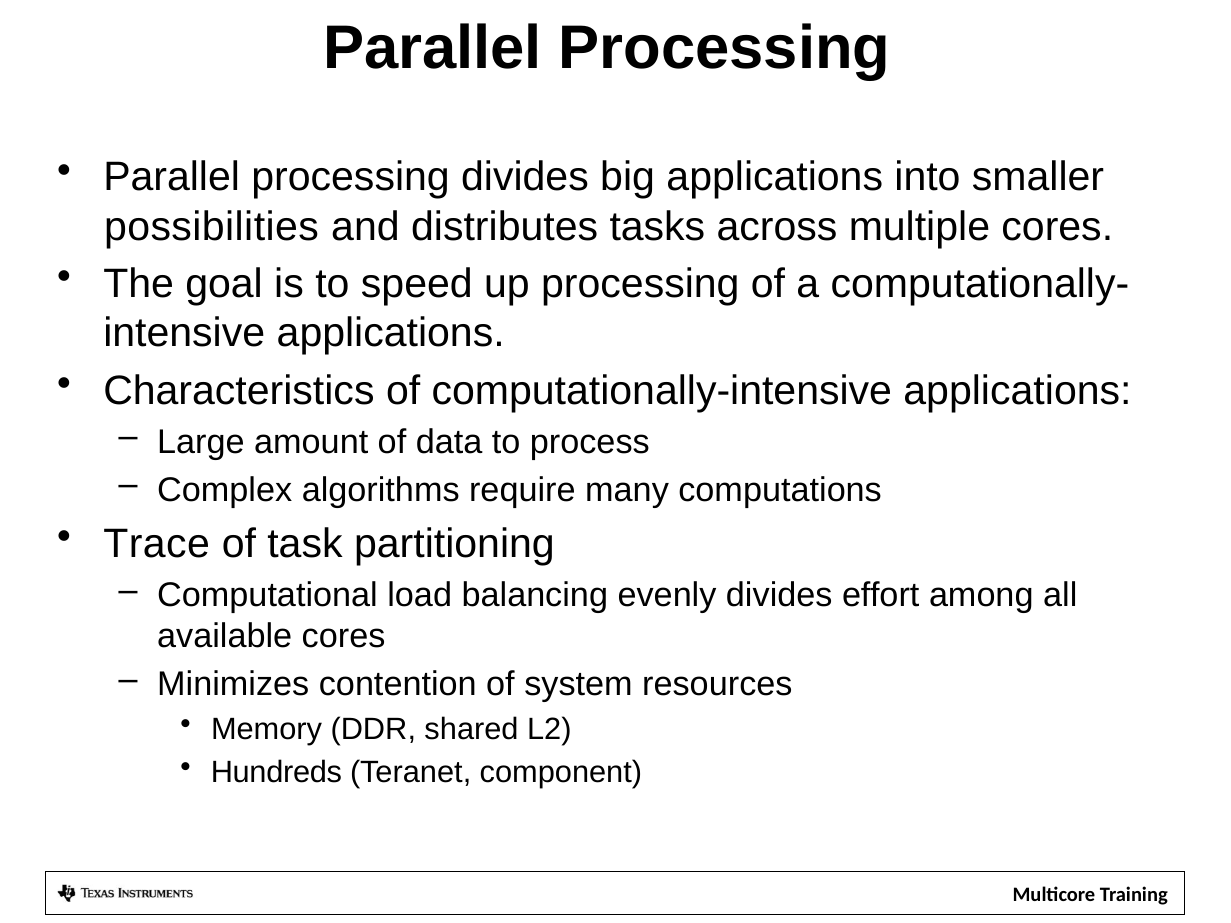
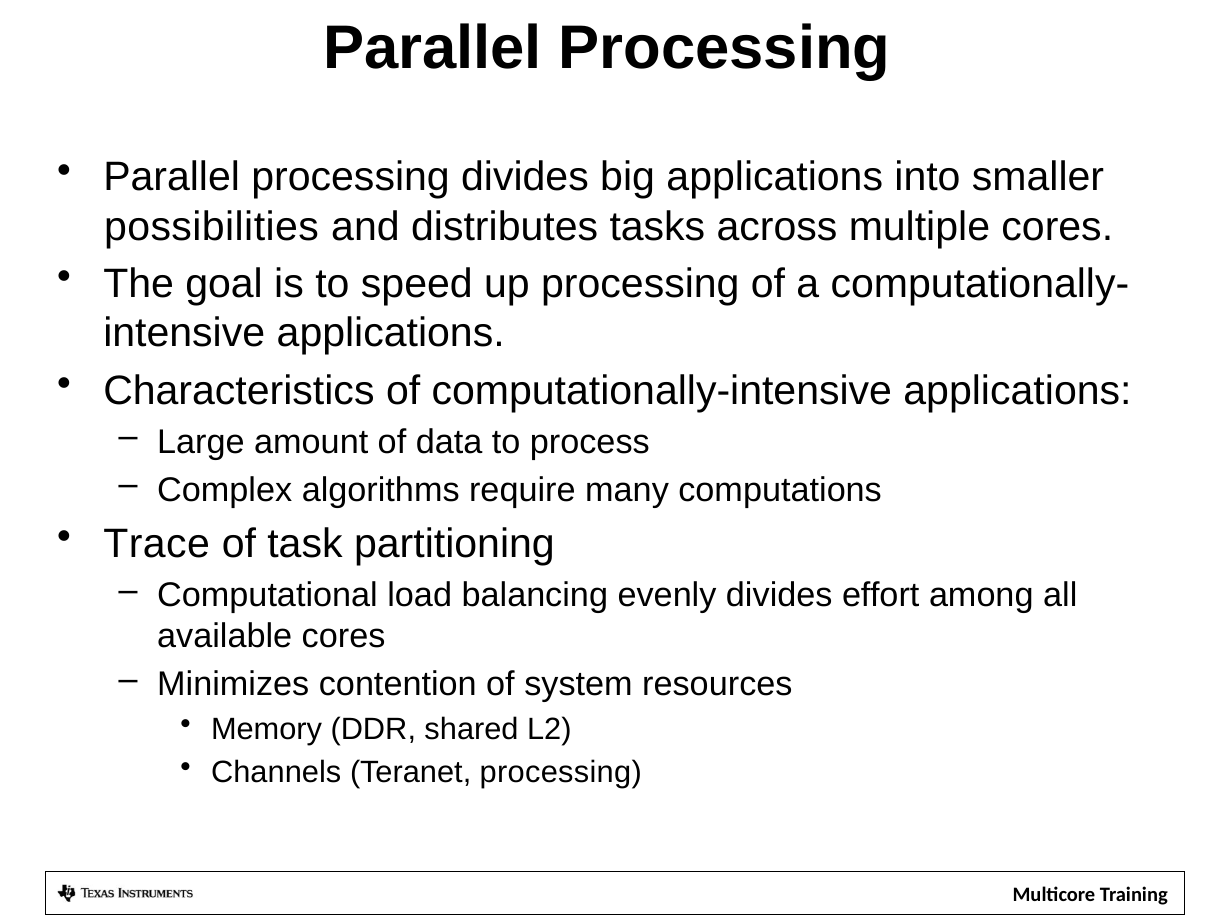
Hundreds: Hundreds -> Channels
Teranet component: component -> processing
